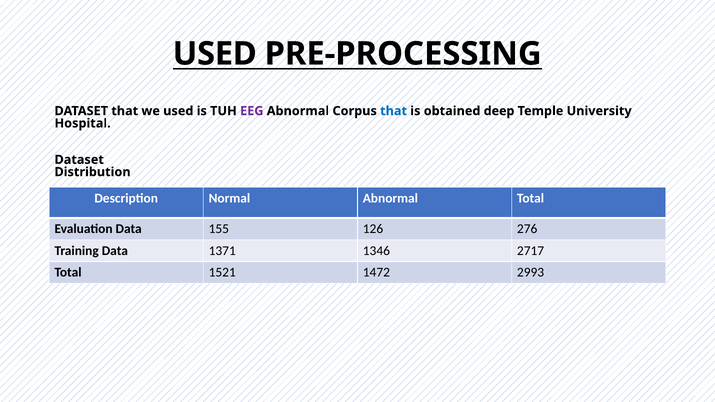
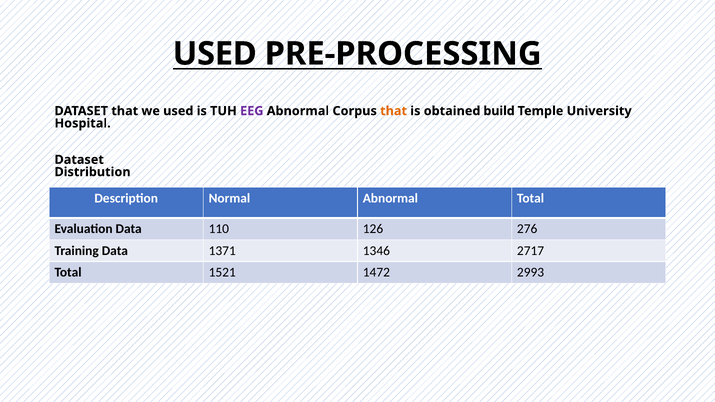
that at (394, 111) colour: blue -> orange
deep: deep -> build
155: 155 -> 110
